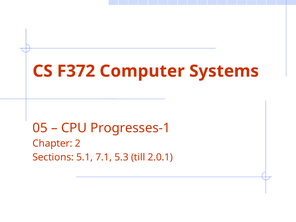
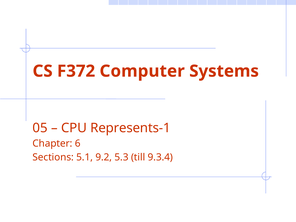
Progresses-1: Progresses-1 -> Represents-1
2: 2 -> 6
7.1: 7.1 -> 9.2
2.0.1: 2.0.1 -> 9.3.4
